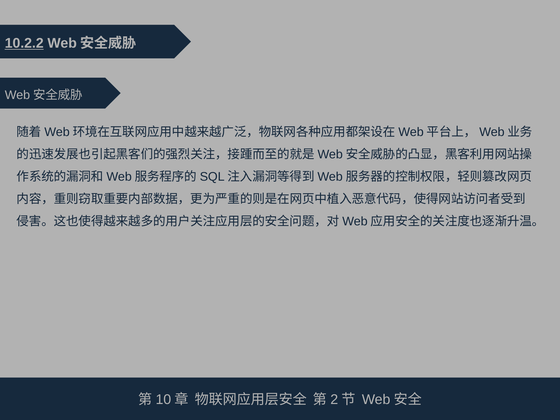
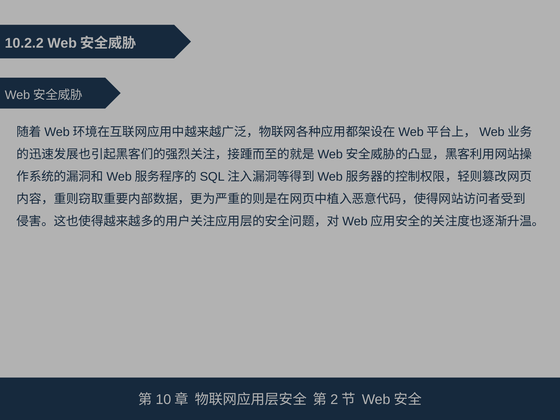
10.2.2 underline: present -> none
